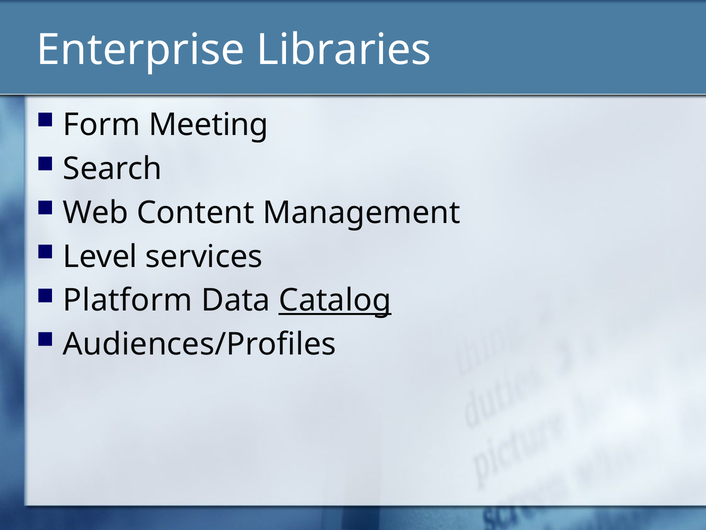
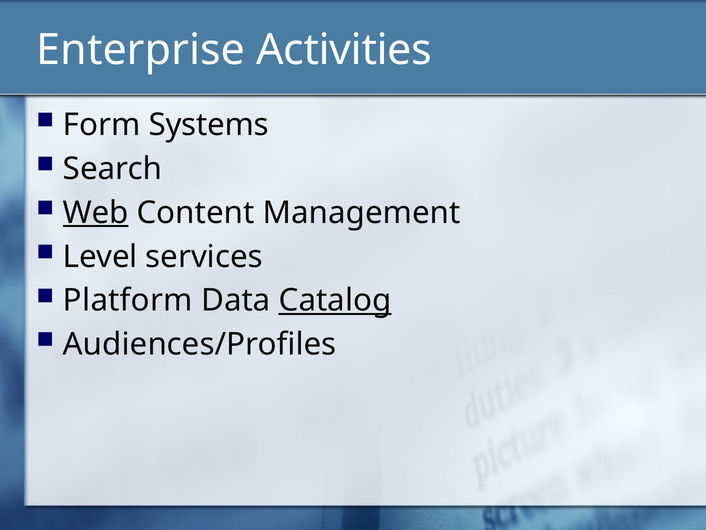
Libraries: Libraries -> Activities
Meeting: Meeting -> Systems
Web underline: none -> present
